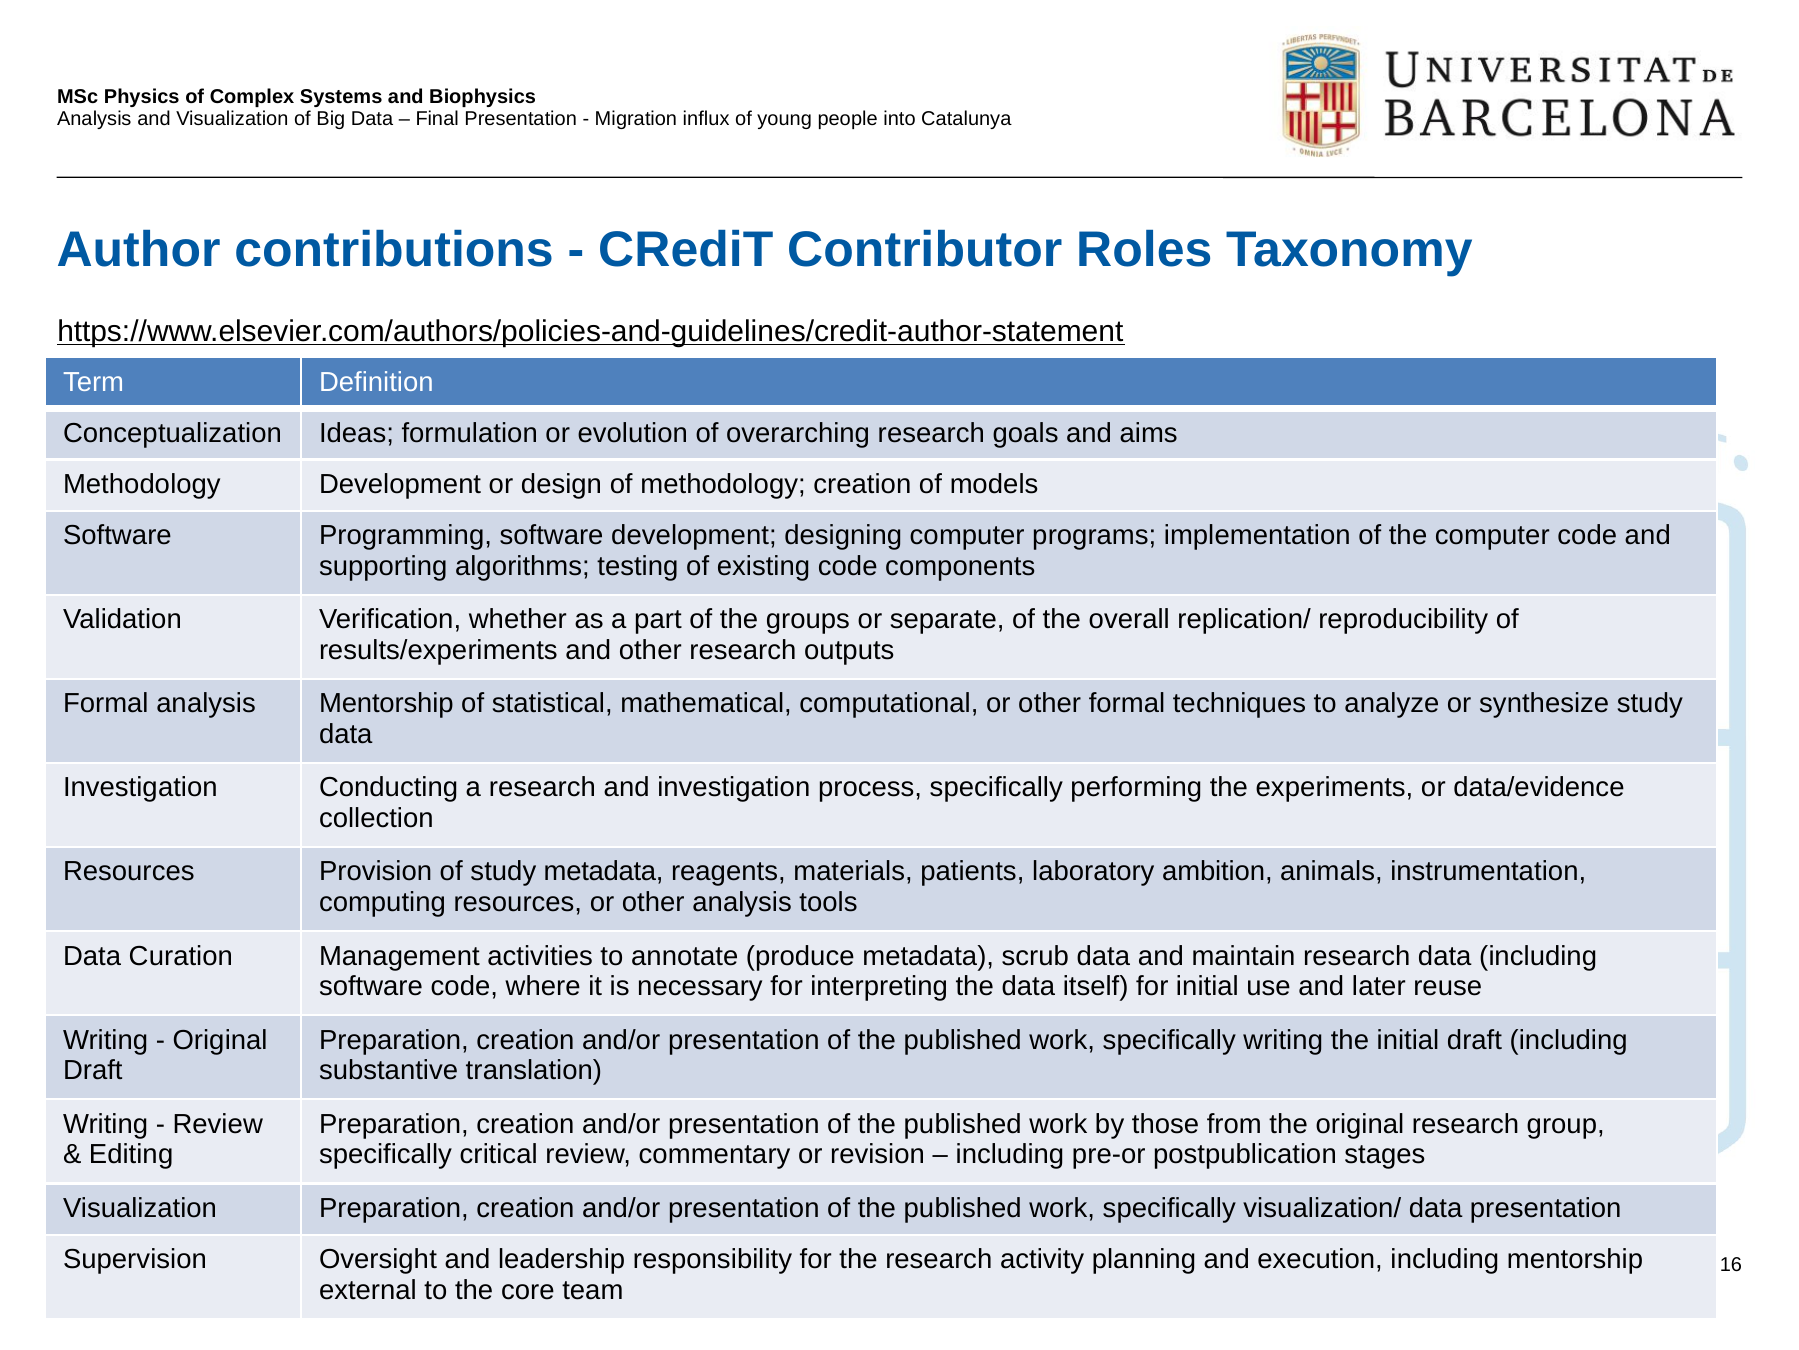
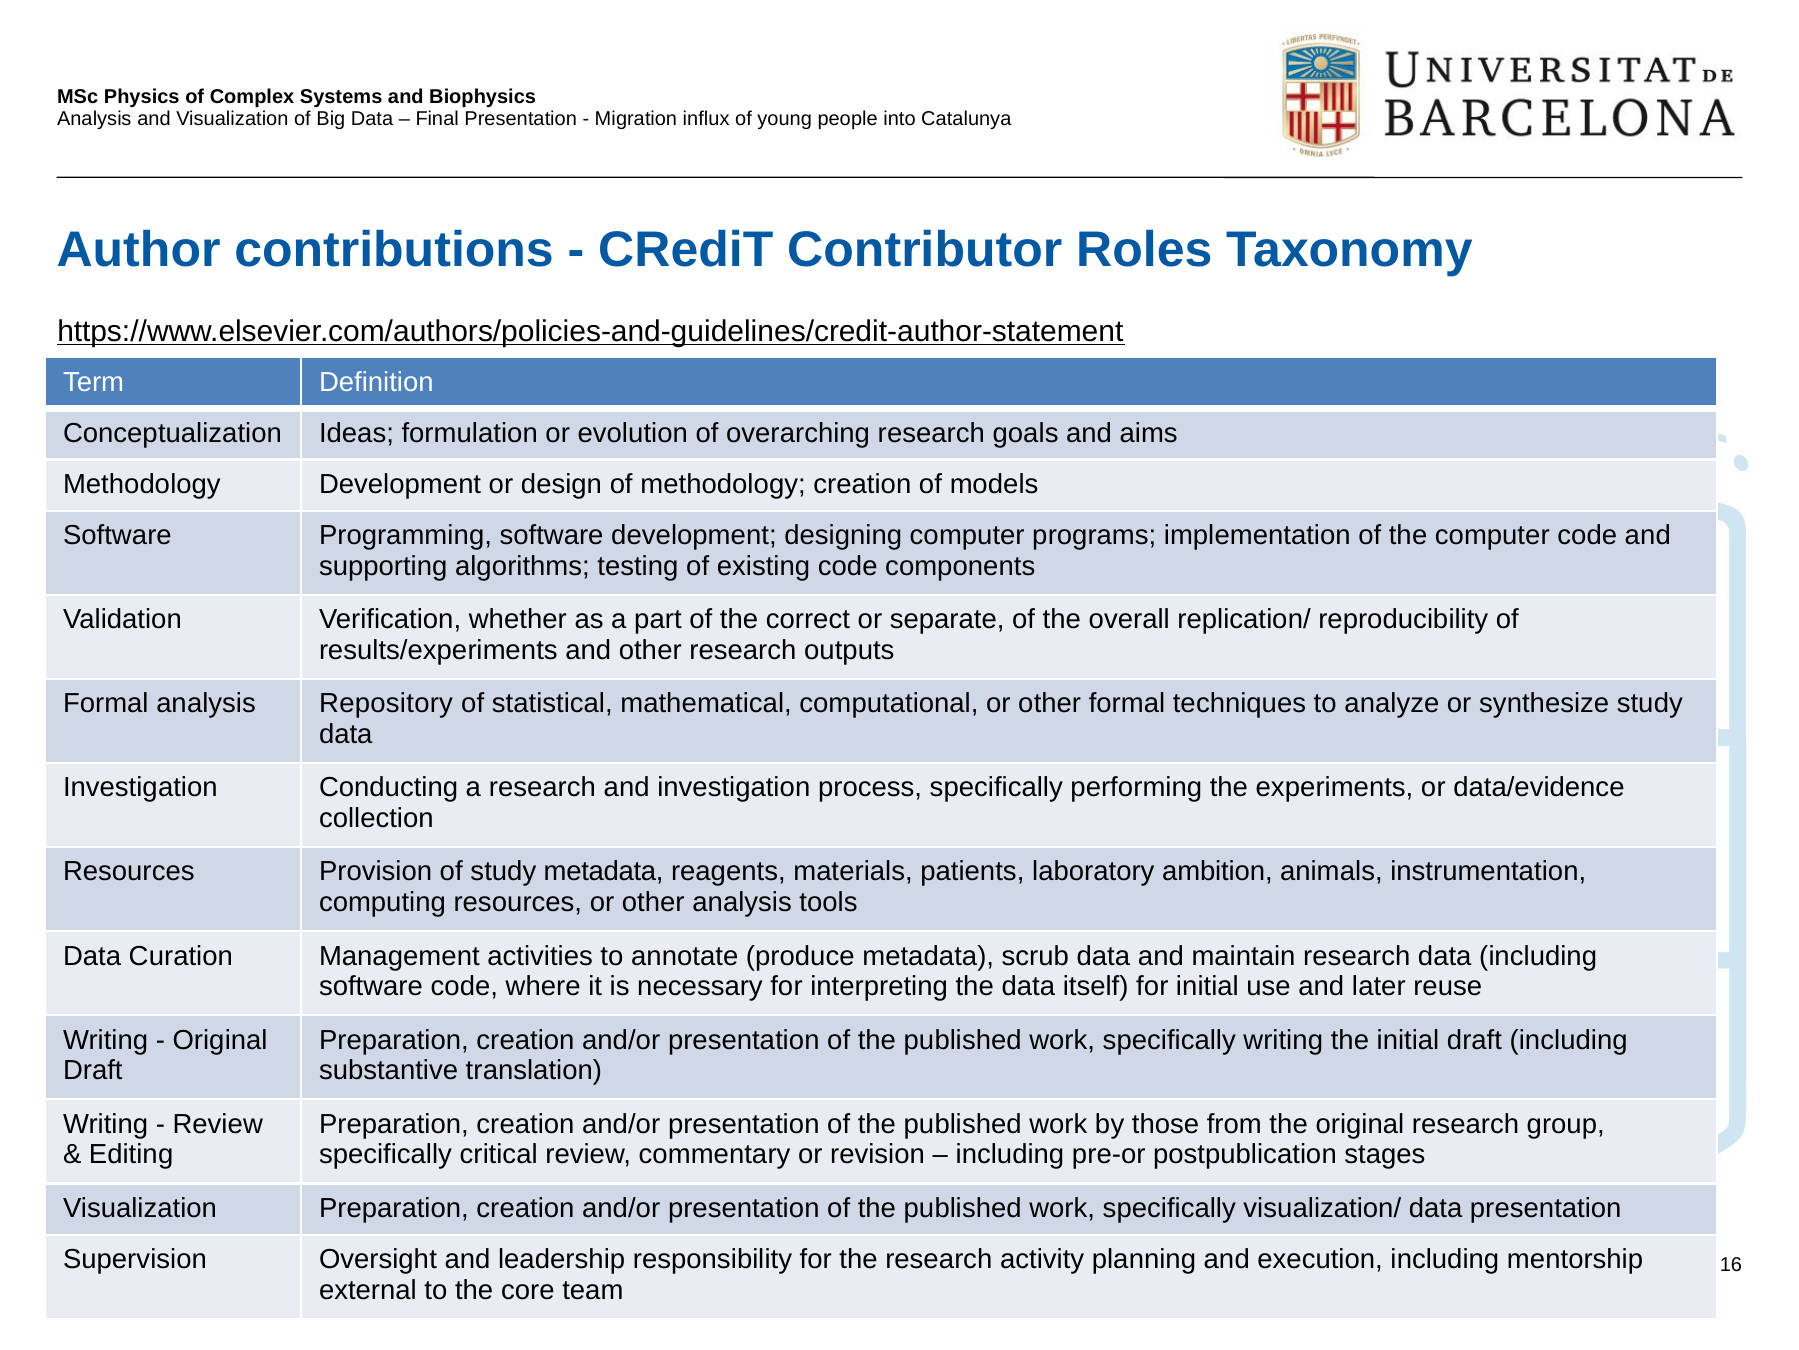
groups: groups -> correct
analysis Mentorship: Mentorship -> Repository
